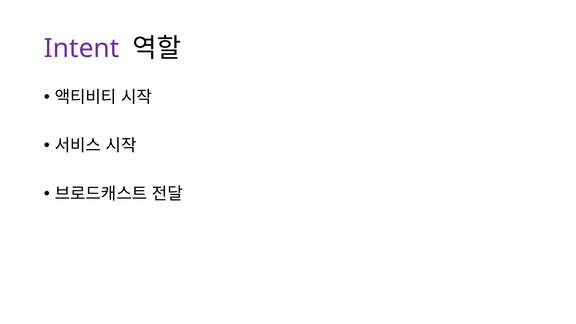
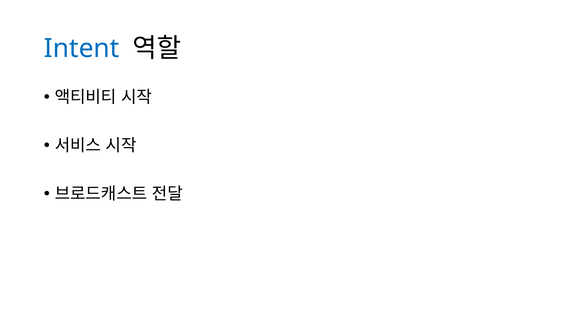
Intent colour: purple -> blue
